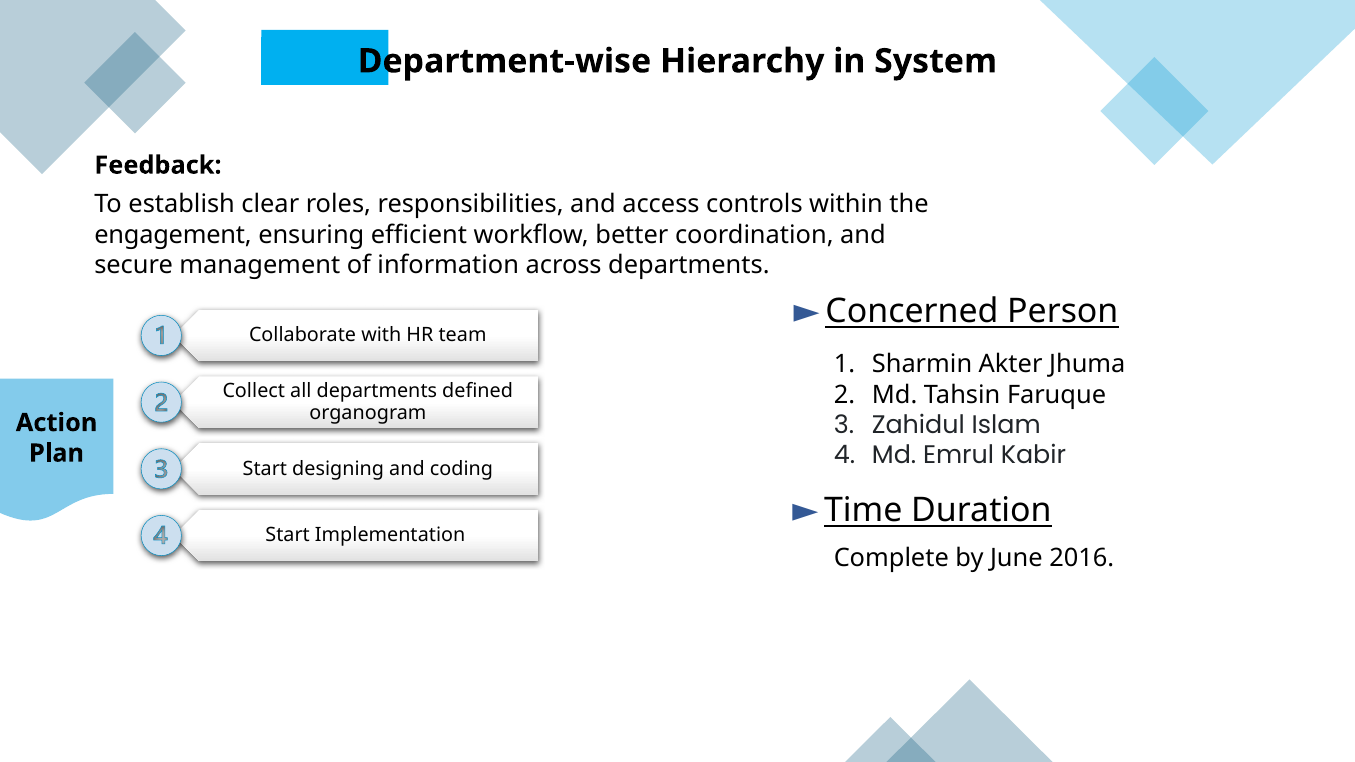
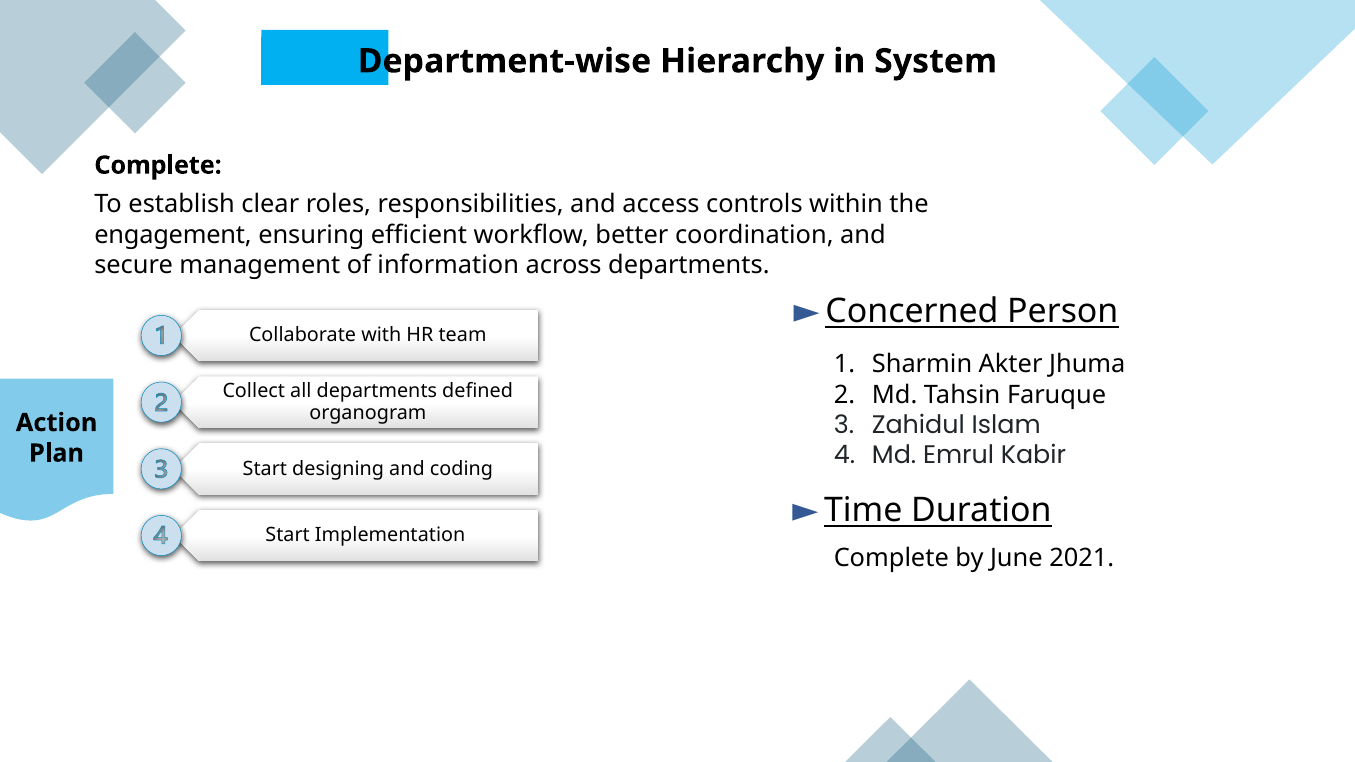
Feedback at (158, 165): Feedback -> Complete
2016: 2016 -> 2021
